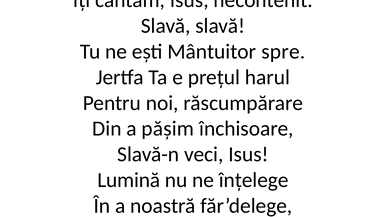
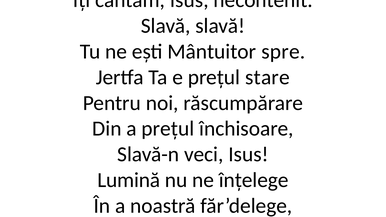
harul: harul -> stare
a pășim: pășim -> prețul
